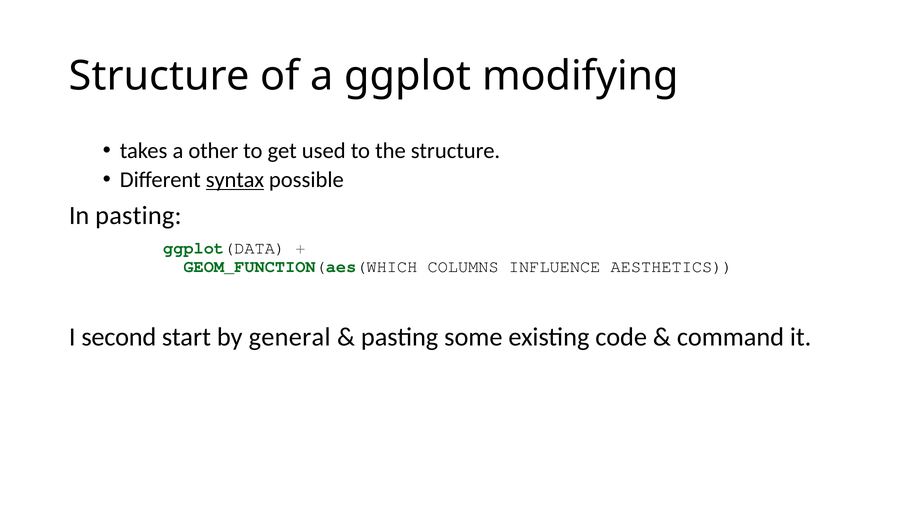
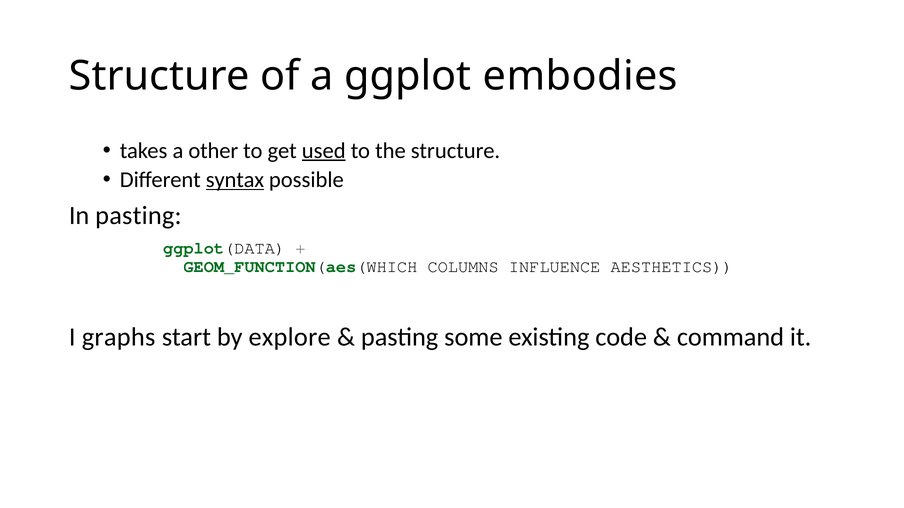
modifying: modifying -> embodies
used underline: none -> present
second: second -> graphs
general: general -> explore
